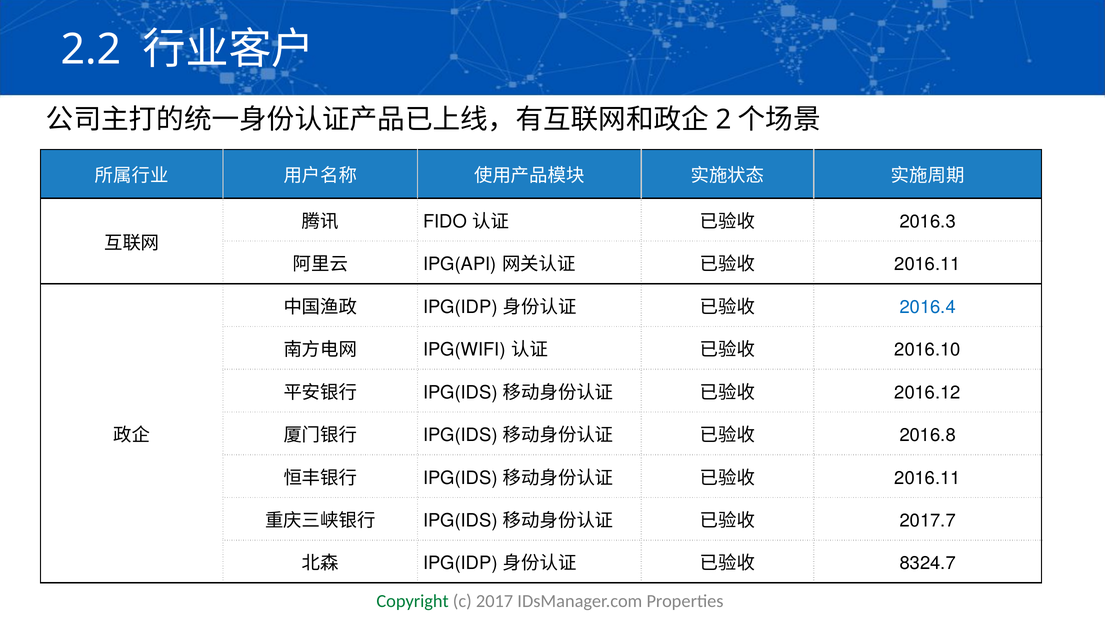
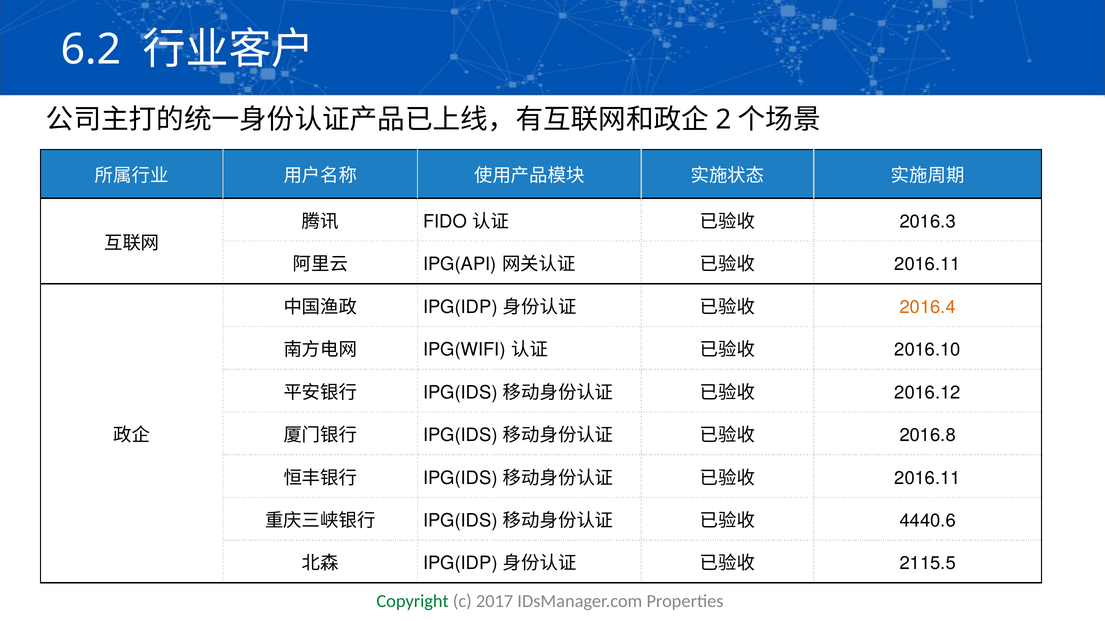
2.2: 2.2 -> 6.2
2016.4 colour: blue -> orange
2017.7: 2017.7 -> 4440.6
8324.7: 8324.7 -> 2115.5
